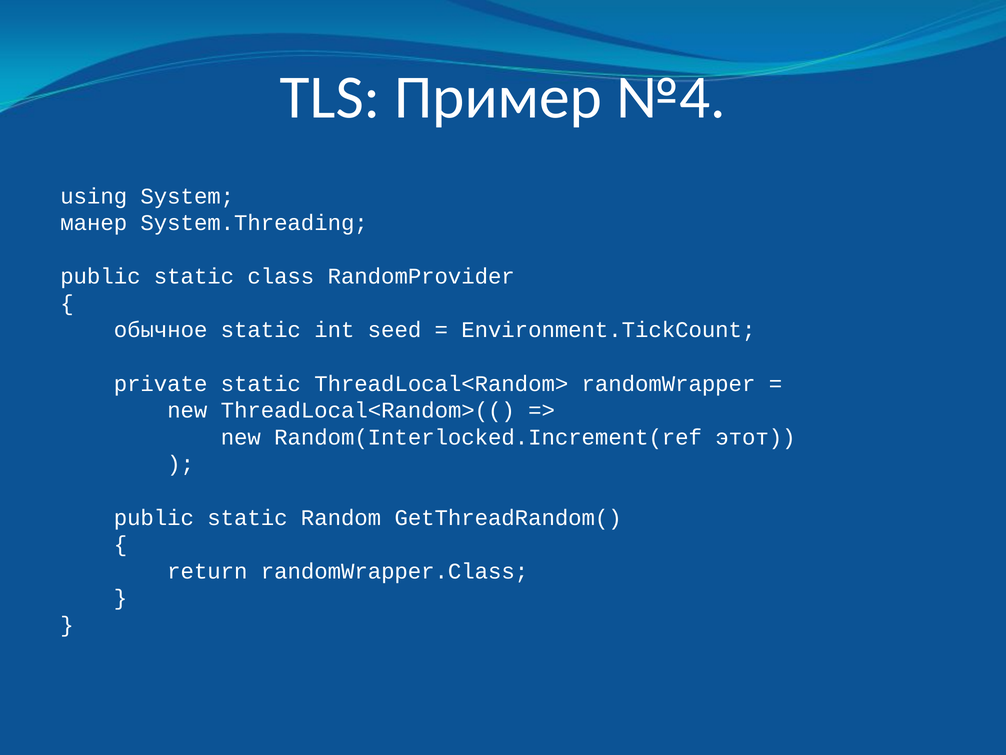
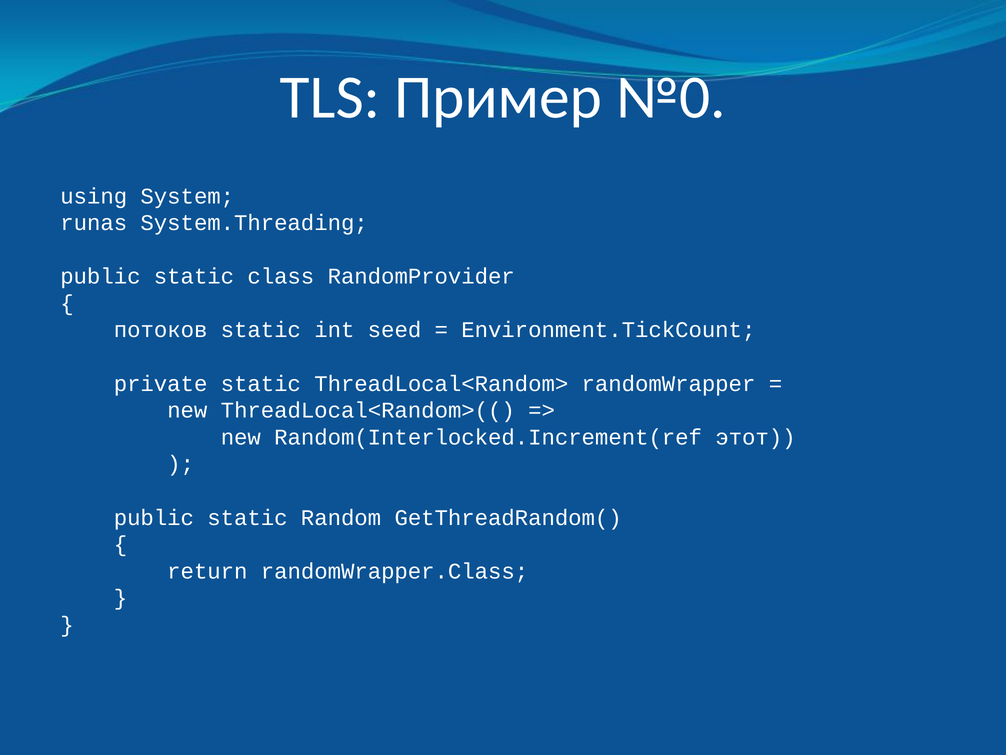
№4: №4 -> №0
манер: манер -> runas
обычное: обычное -> потоков
